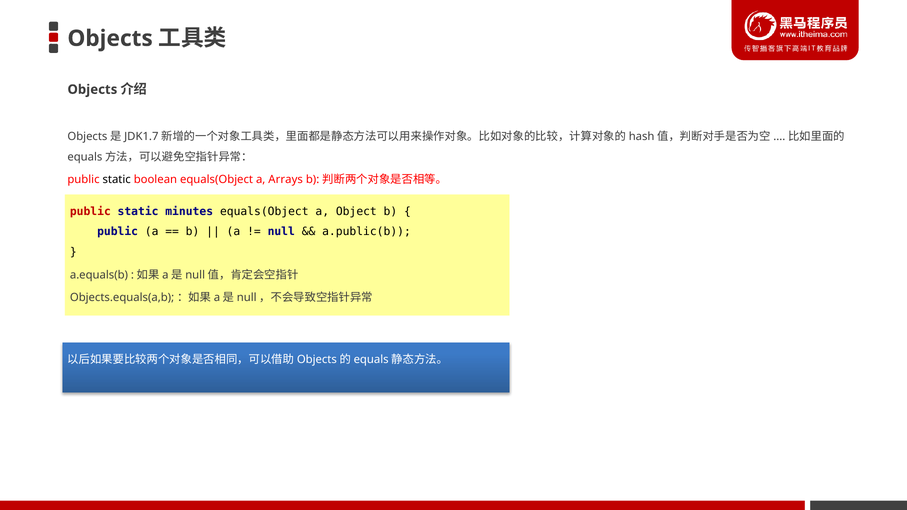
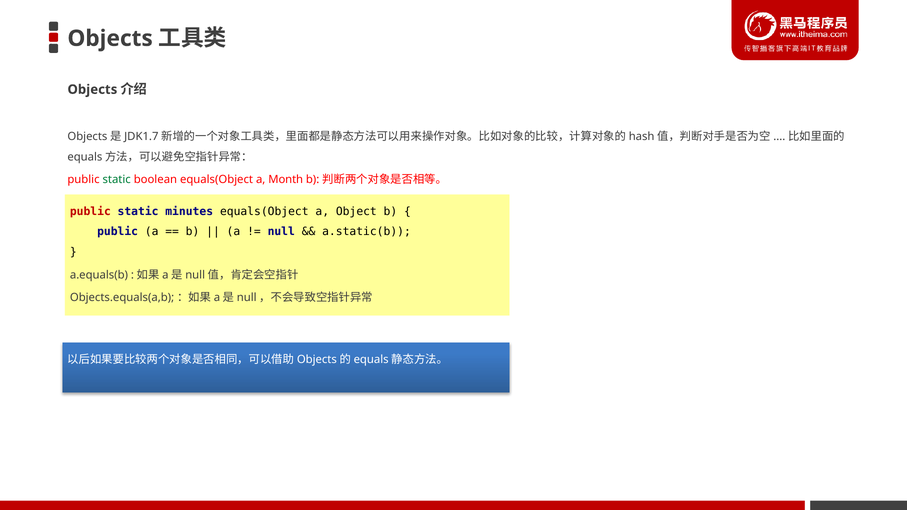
static at (117, 180) colour: black -> green
Arrays: Arrays -> Month
a.public(b: a.public(b -> a.static(b
